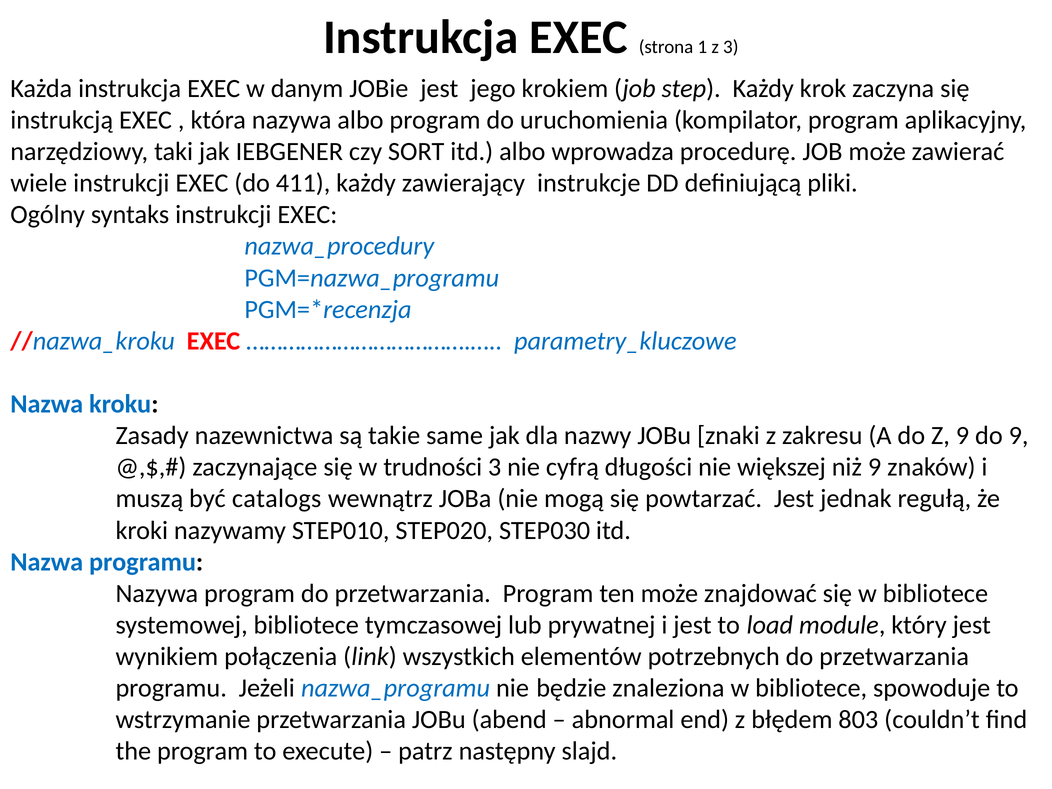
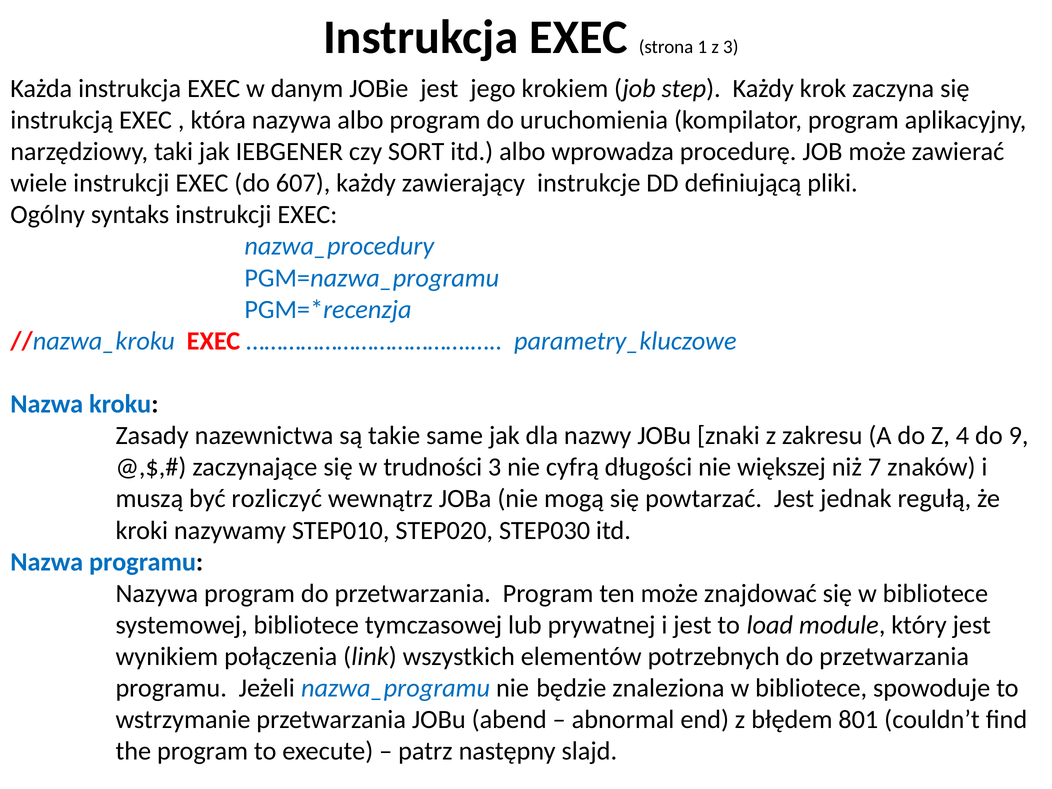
411: 411 -> 607
Z 9: 9 -> 4
niż 9: 9 -> 7
catalogs: catalogs -> rozliczyć
803: 803 -> 801
